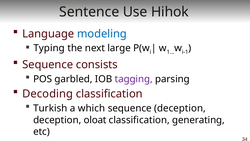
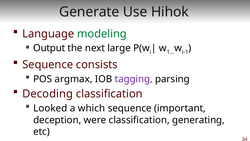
Sentence: Sentence -> Generate
modeling colour: blue -> green
Typing: Typing -> Output
garbled: garbled -> argmax
Turkish: Turkish -> Looked
sequence deception: deception -> important
oloat: oloat -> were
